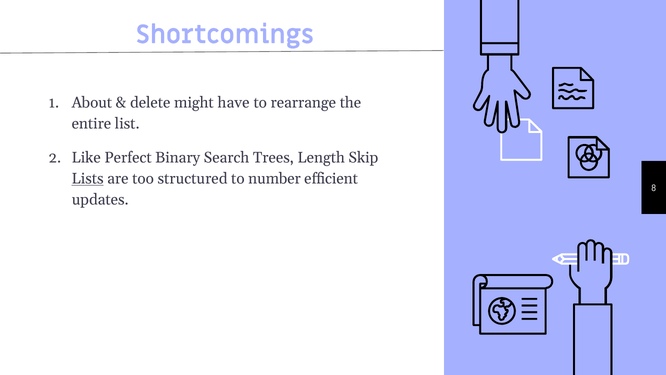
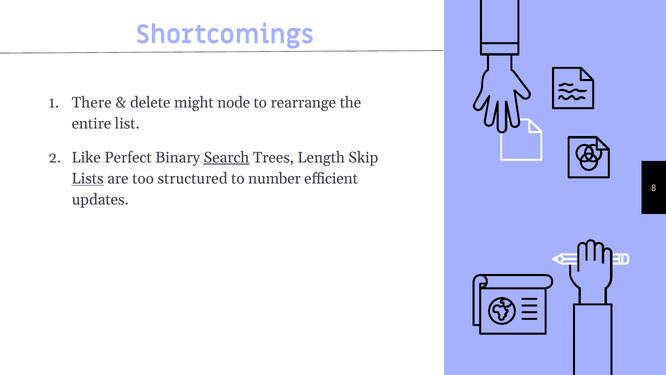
About: About -> There
have: have -> node
Search underline: none -> present
